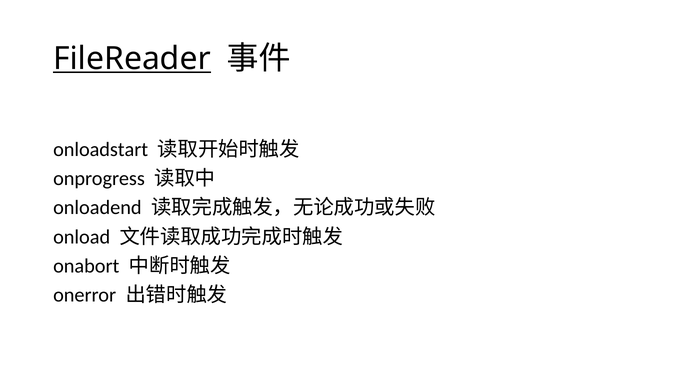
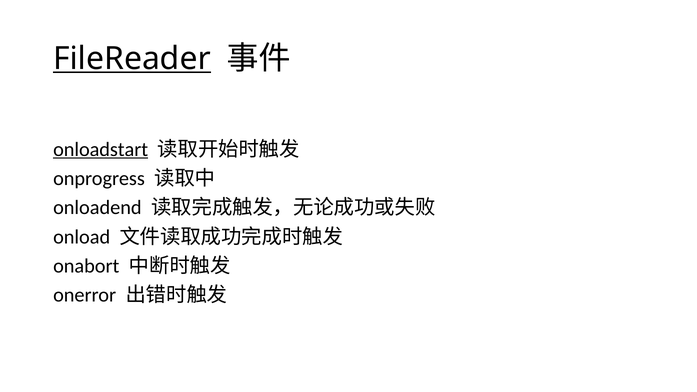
onloadstart underline: none -> present
